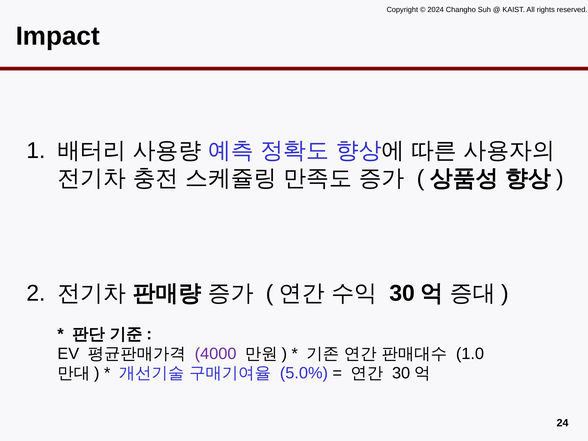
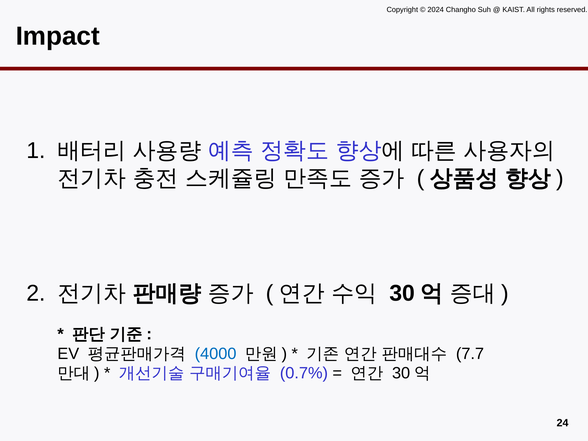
4000 colour: purple -> blue
1.0: 1.0 -> 7.7
5.0%: 5.0% -> 0.7%
